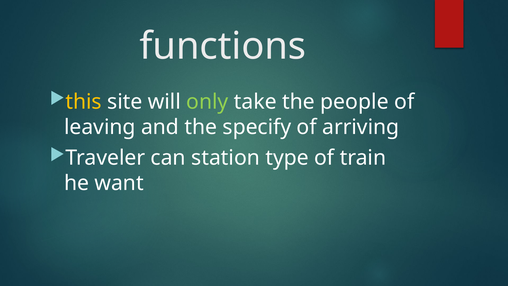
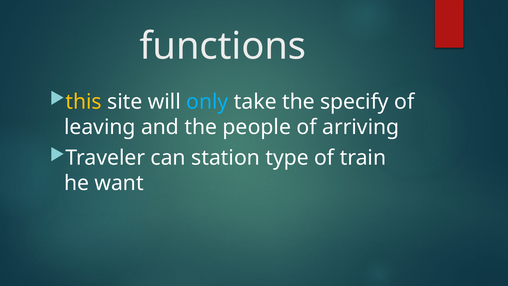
only colour: light green -> light blue
people: people -> specify
specify: specify -> people
